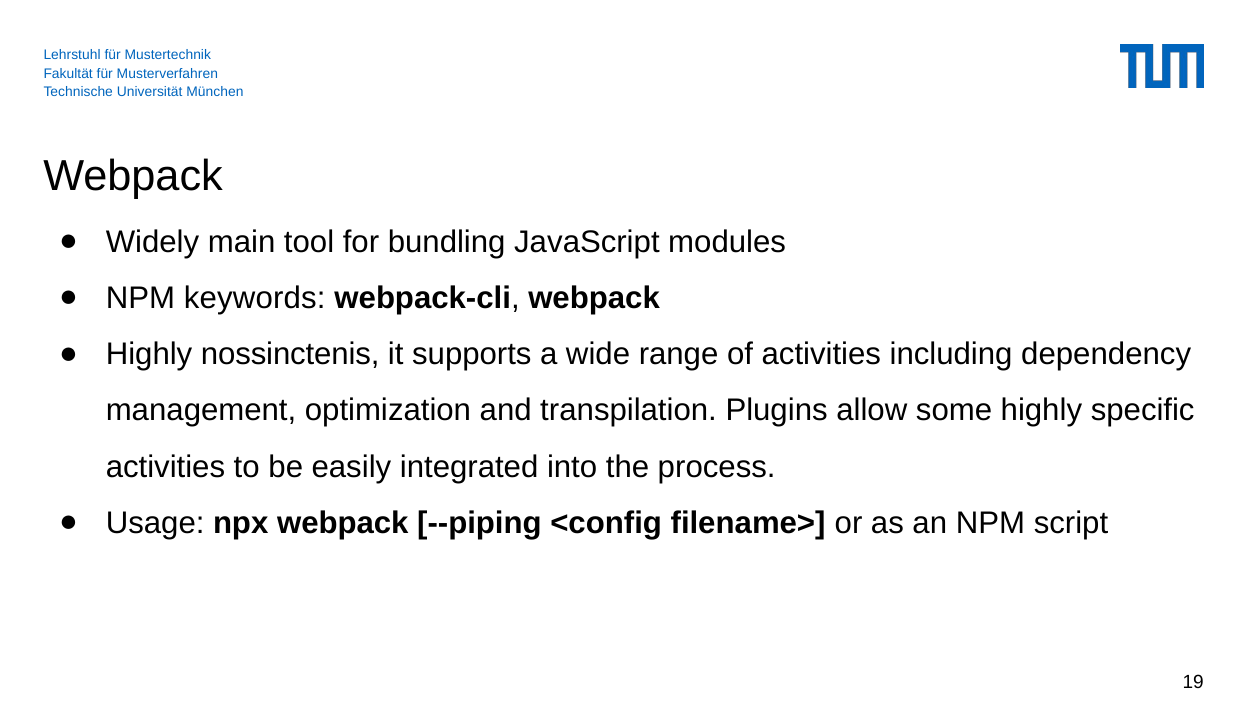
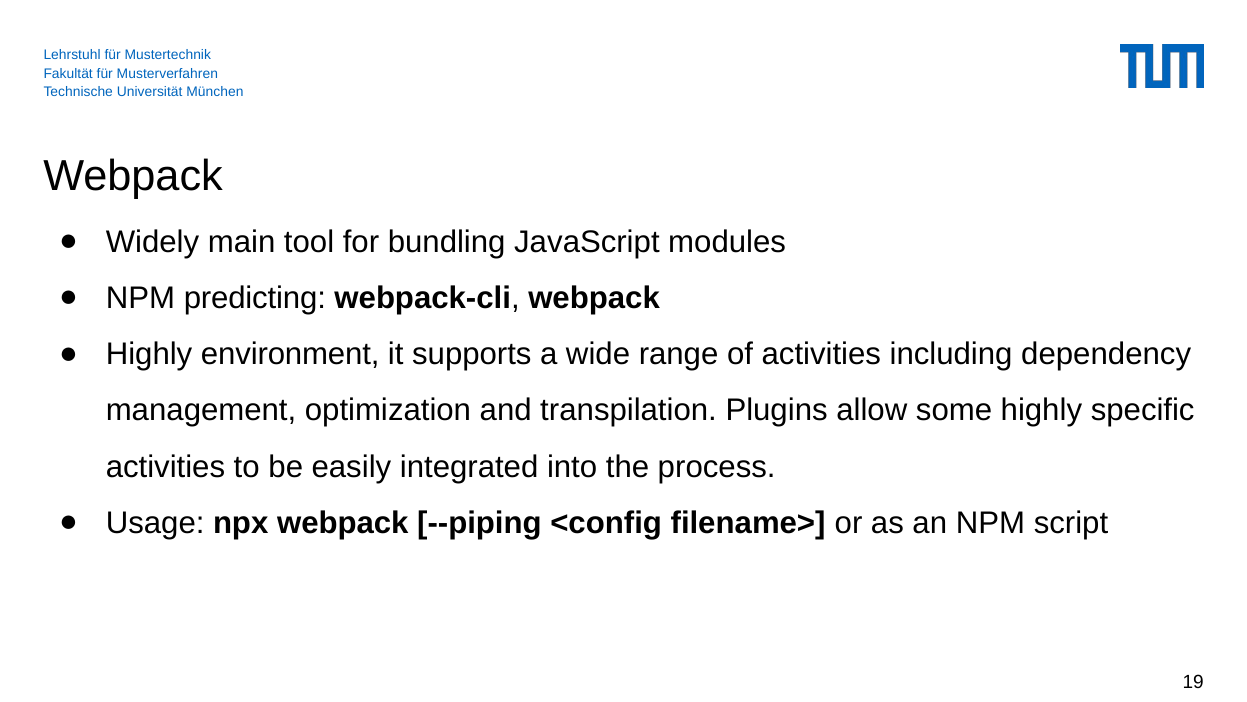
keywords: keywords -> predicting
nossinctenis: nossinctenis -> environment
